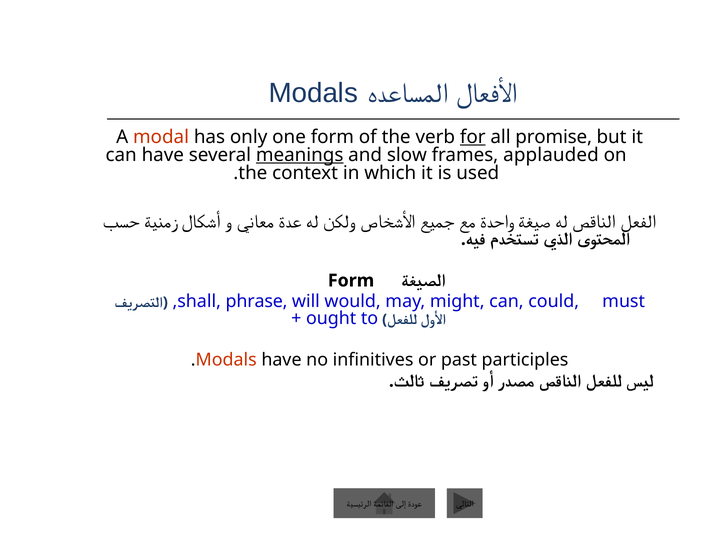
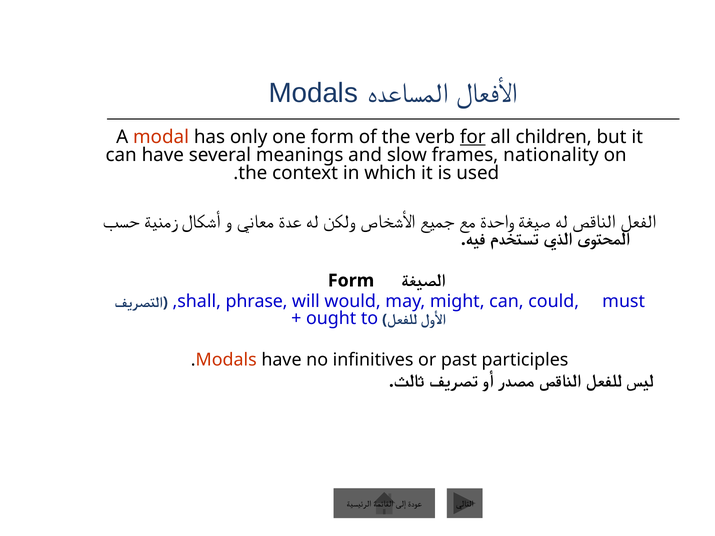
promise: promise -> children
meanings underline: present -> none
applauded: applauded -> nationality
